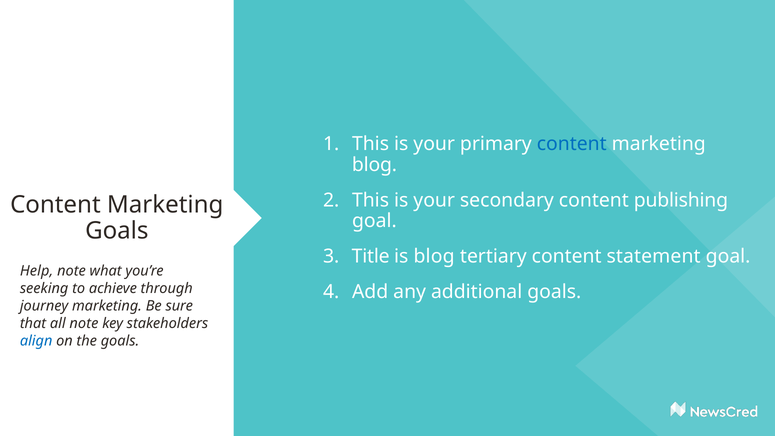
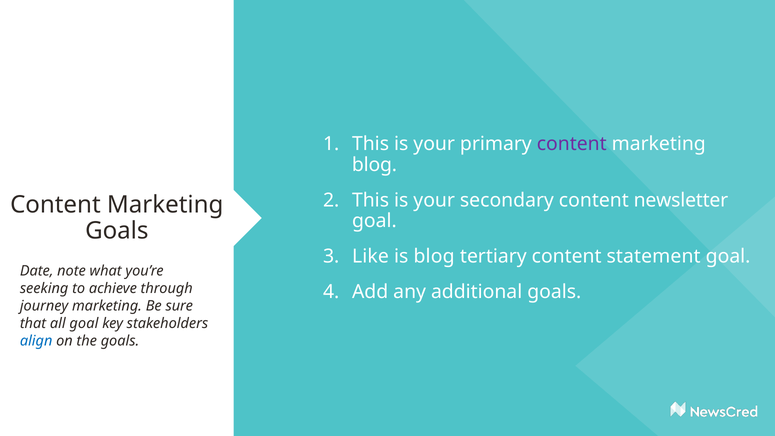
content at (572, 144) colour: blue -> purple
publishing: publishing -> newsletter
Title: Title -> Like
Help: Help -> Date
all note: note -> goal
